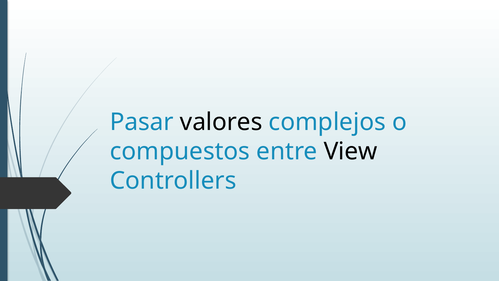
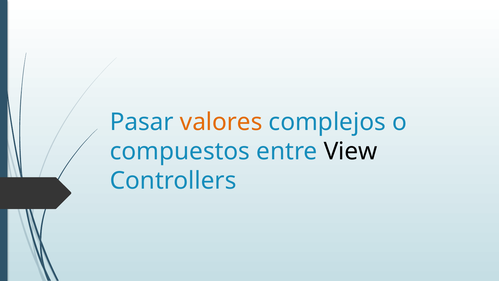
valores colour: black -> orange
